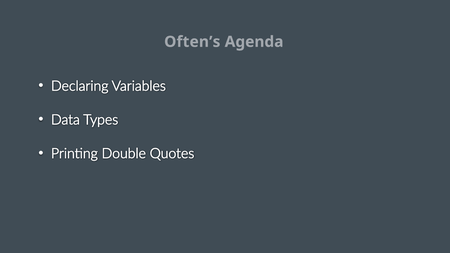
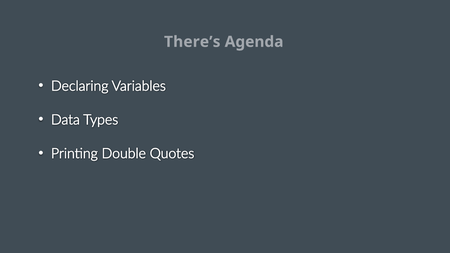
Often’s: Often’s -> There’s
